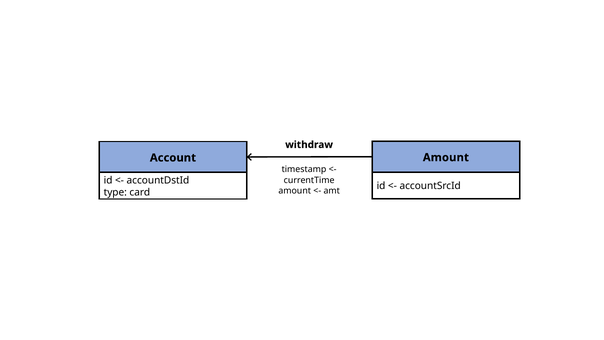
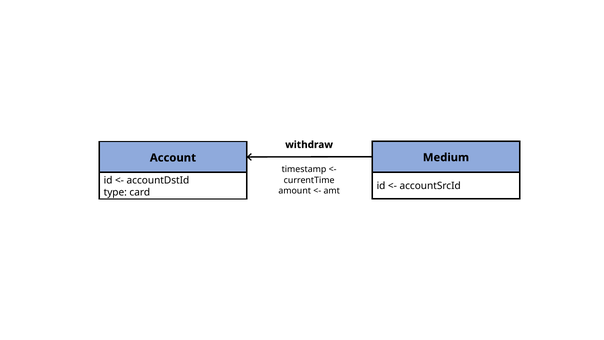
Amount at (446, 157): Amount -> Medium
